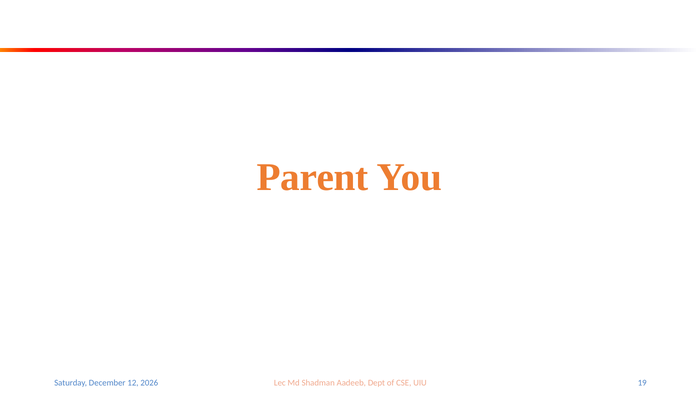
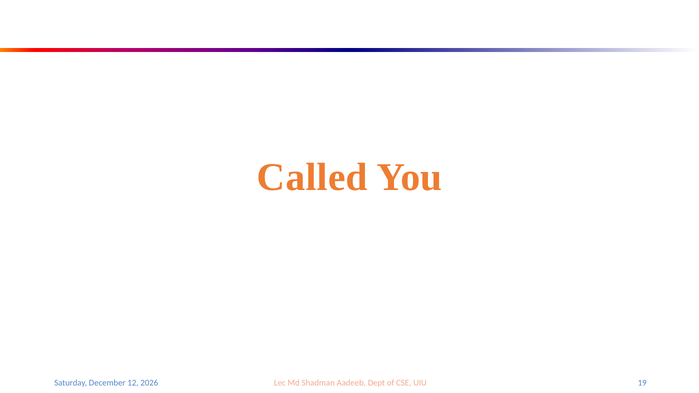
Parent: Parent -> Called
